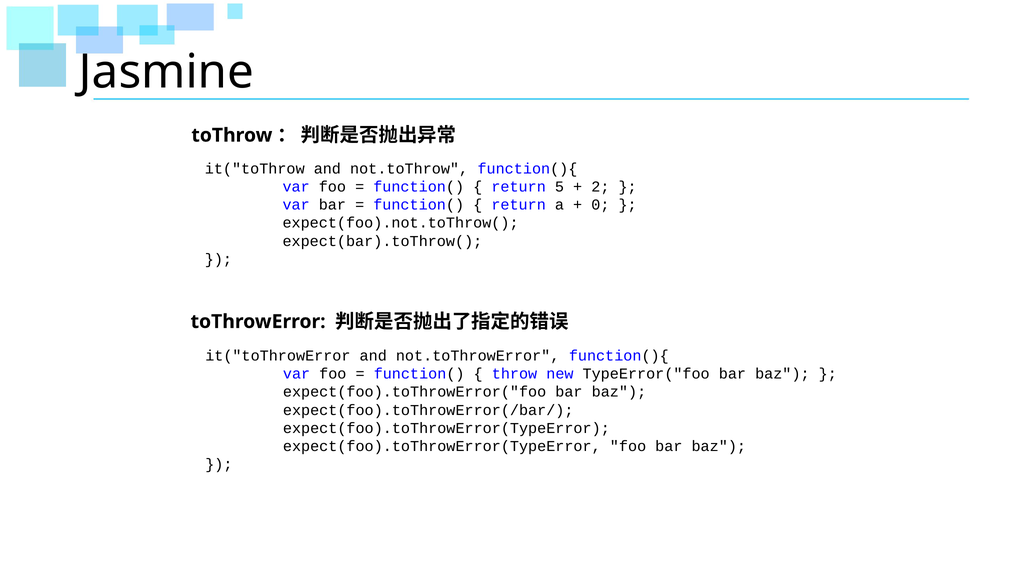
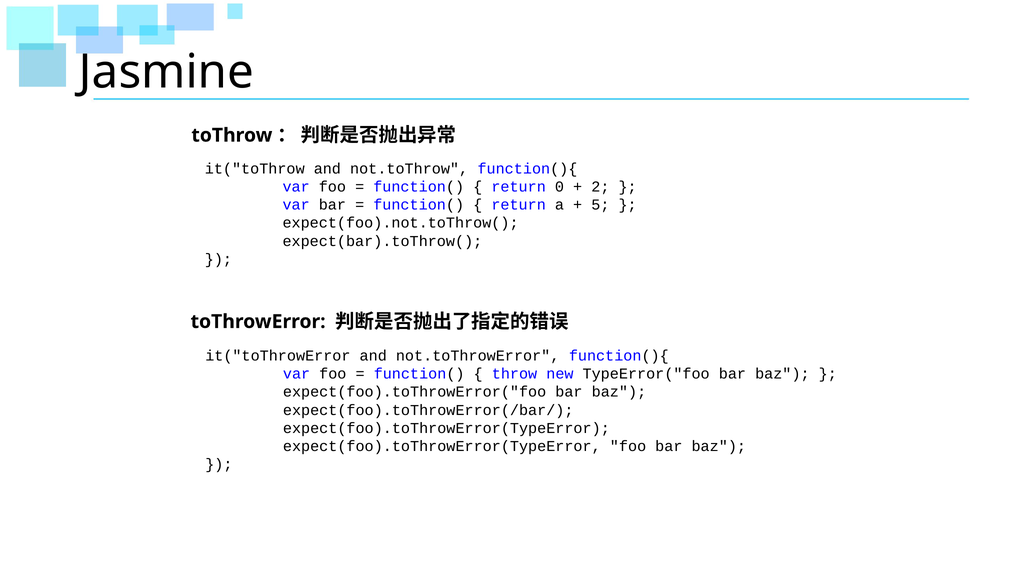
5: 5 -> 0
0: 0 -> 5
